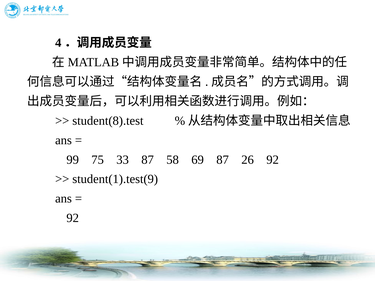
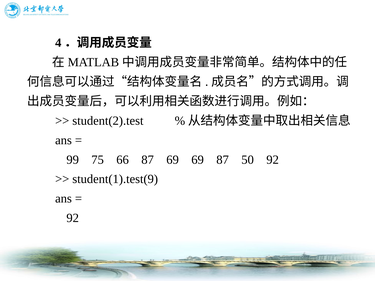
student(8).test: student(8).test -> student(2).test
33: 33 -> 66
87 58: 58 -> 69
26: 26 -> 50
